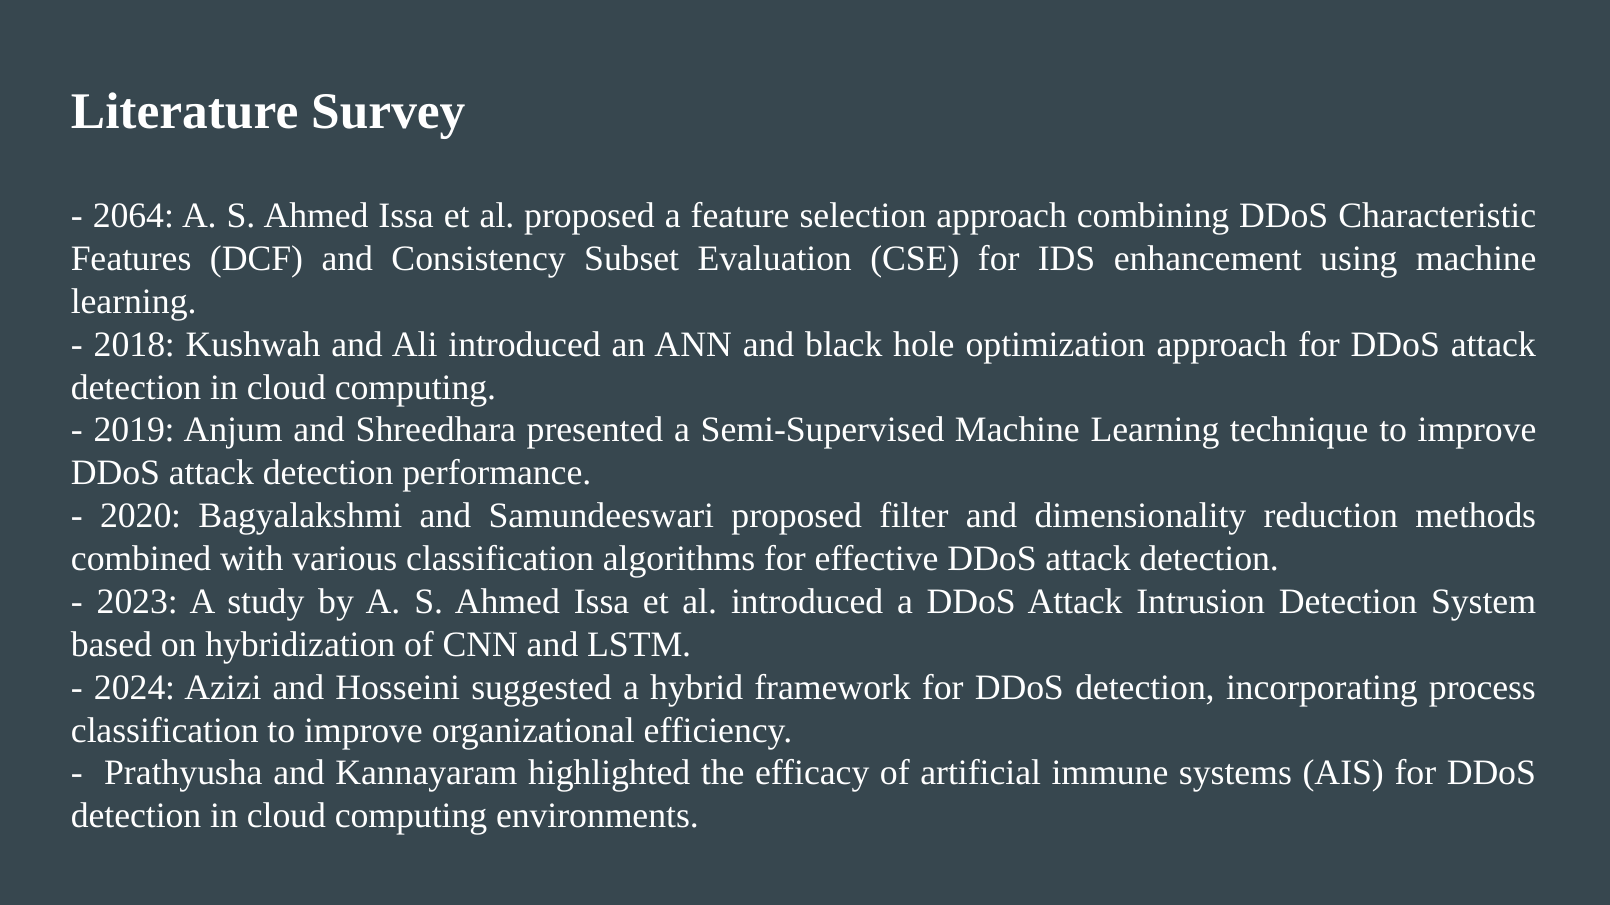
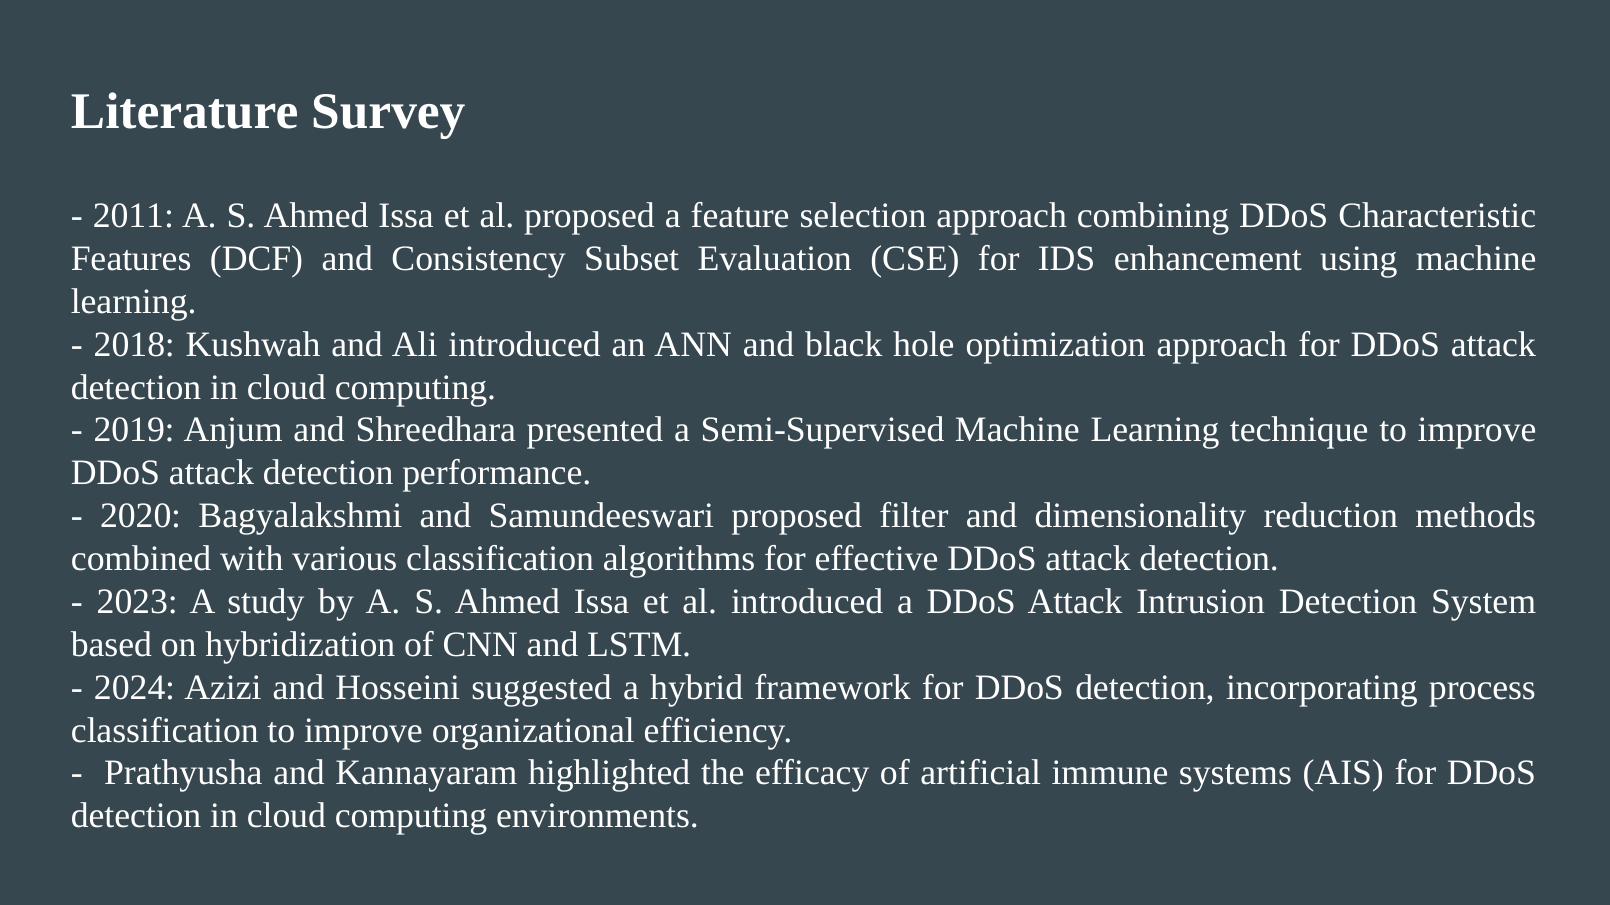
2064: 2064 -> 2011
